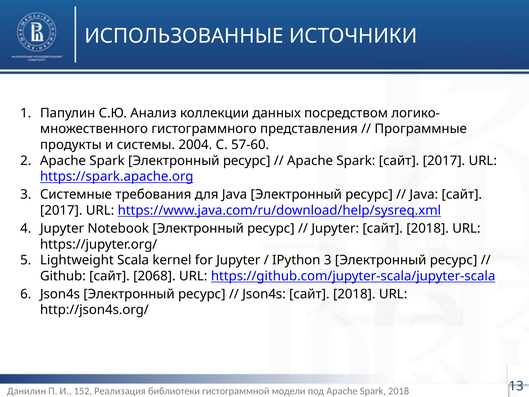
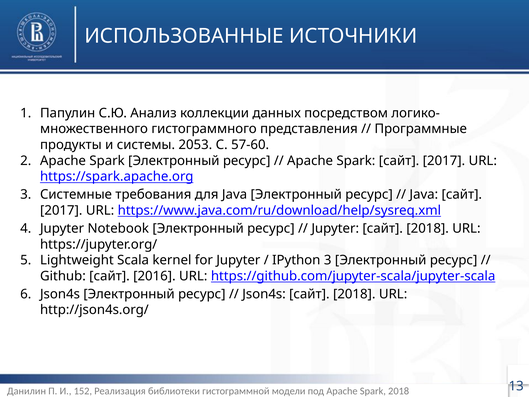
2004: 2004 -> 2053
2068: 2068 -> 2016
